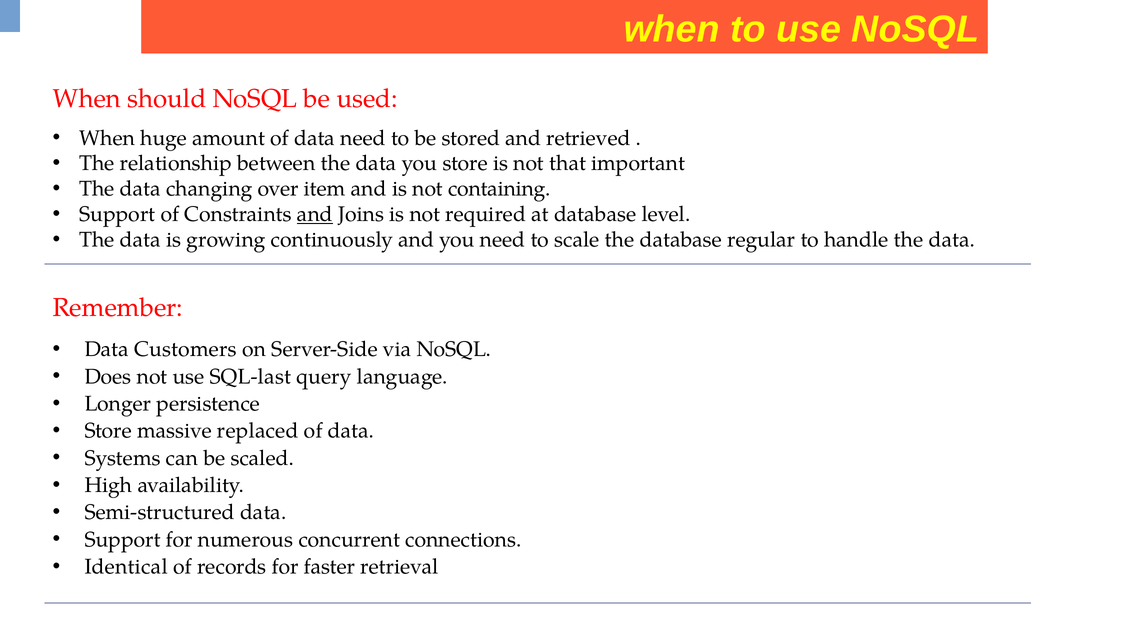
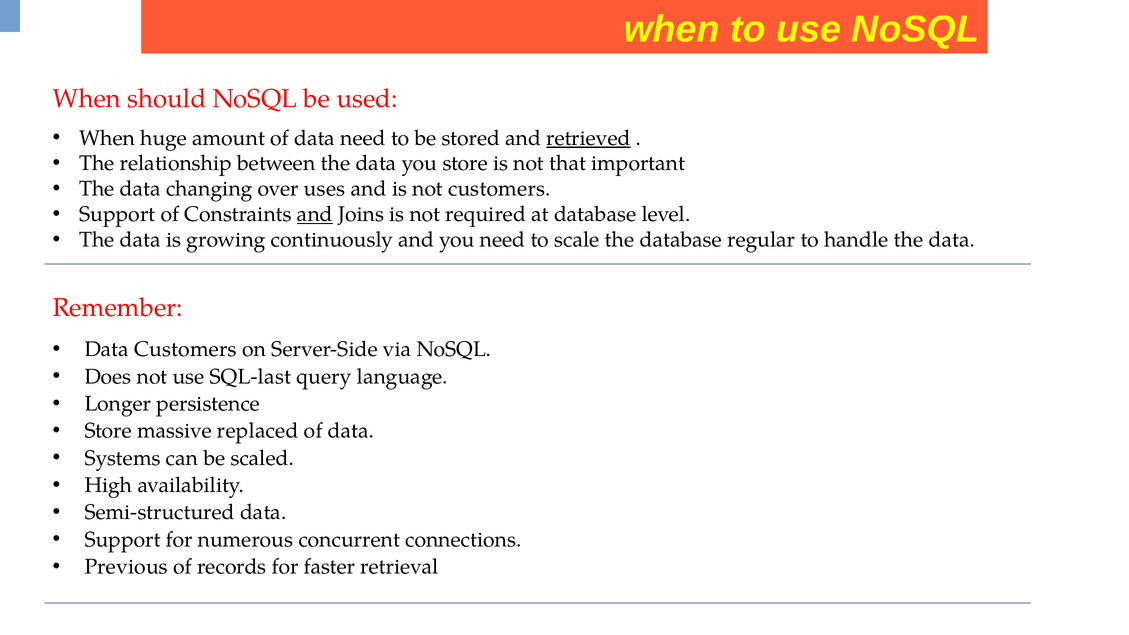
retrieved underline: none -> present
item: item -> uses
not containing: containing -> customers
Identical: Identical -> Previous
